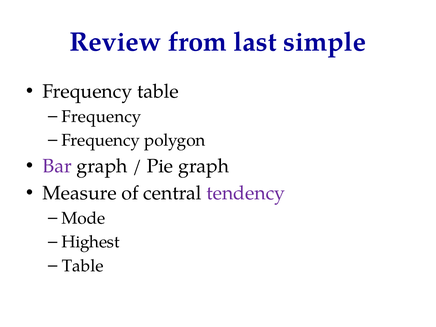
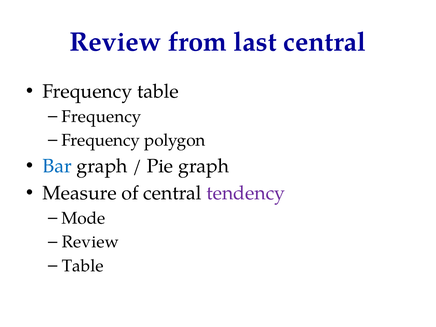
last simple: simple -> central
Bar colour: purple -> blue
Highest at (90, 242): Highest -> Review
